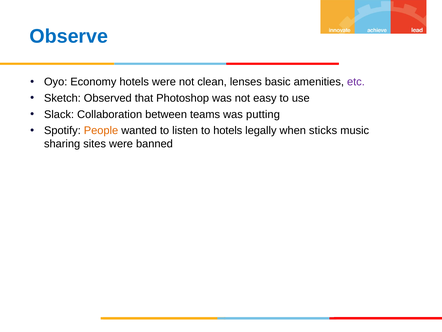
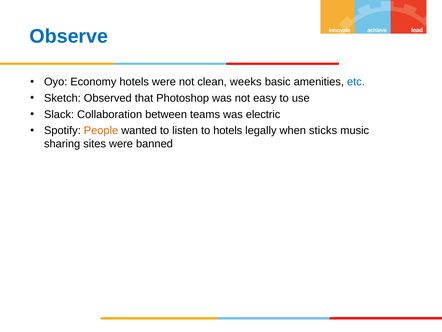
lenses: lenses -> weeks
etc colour: purple -> blue
putting: putting -> electric
